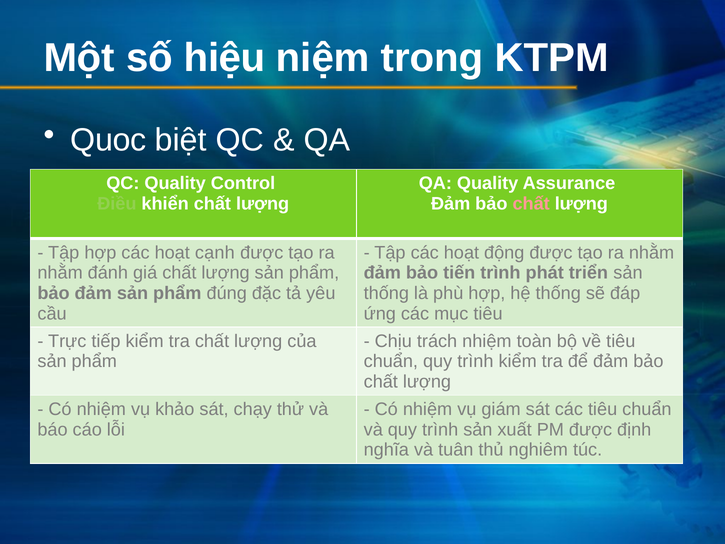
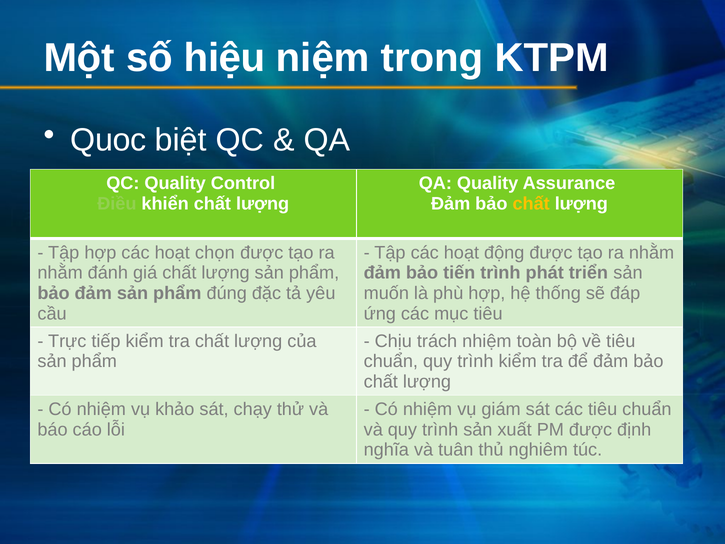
chất at (531, 204) colour: pink -> yellow
cạnh: cạnh -> chọn
thống at (386, 293): thống -> muốn
